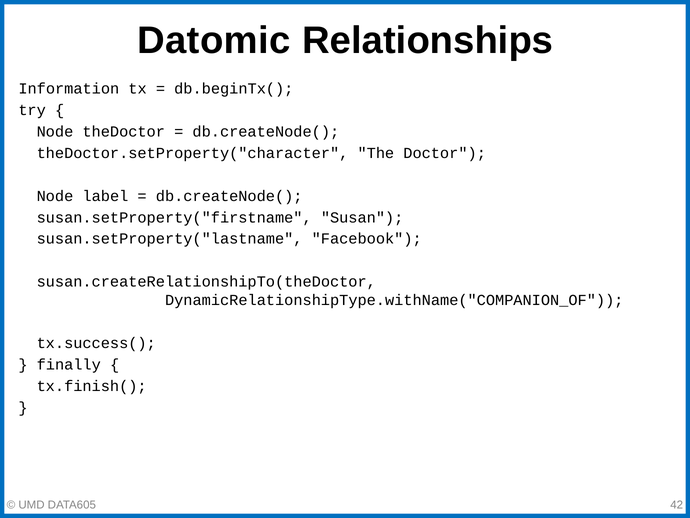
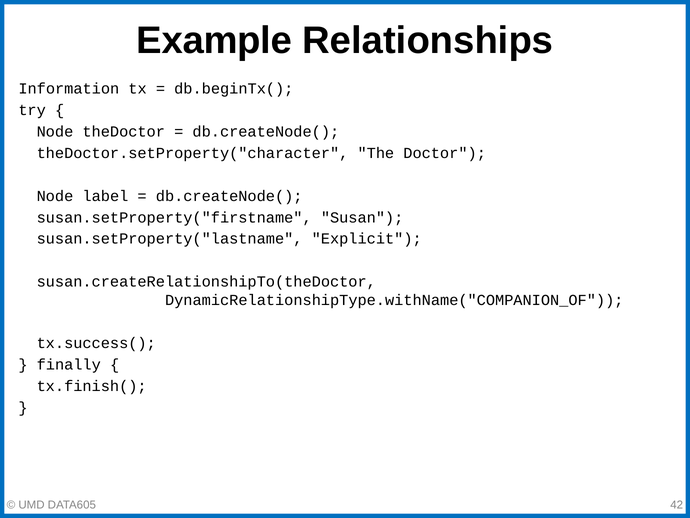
Datomic: Datomic -> Example
Facebook: Facebook -> Explicit
